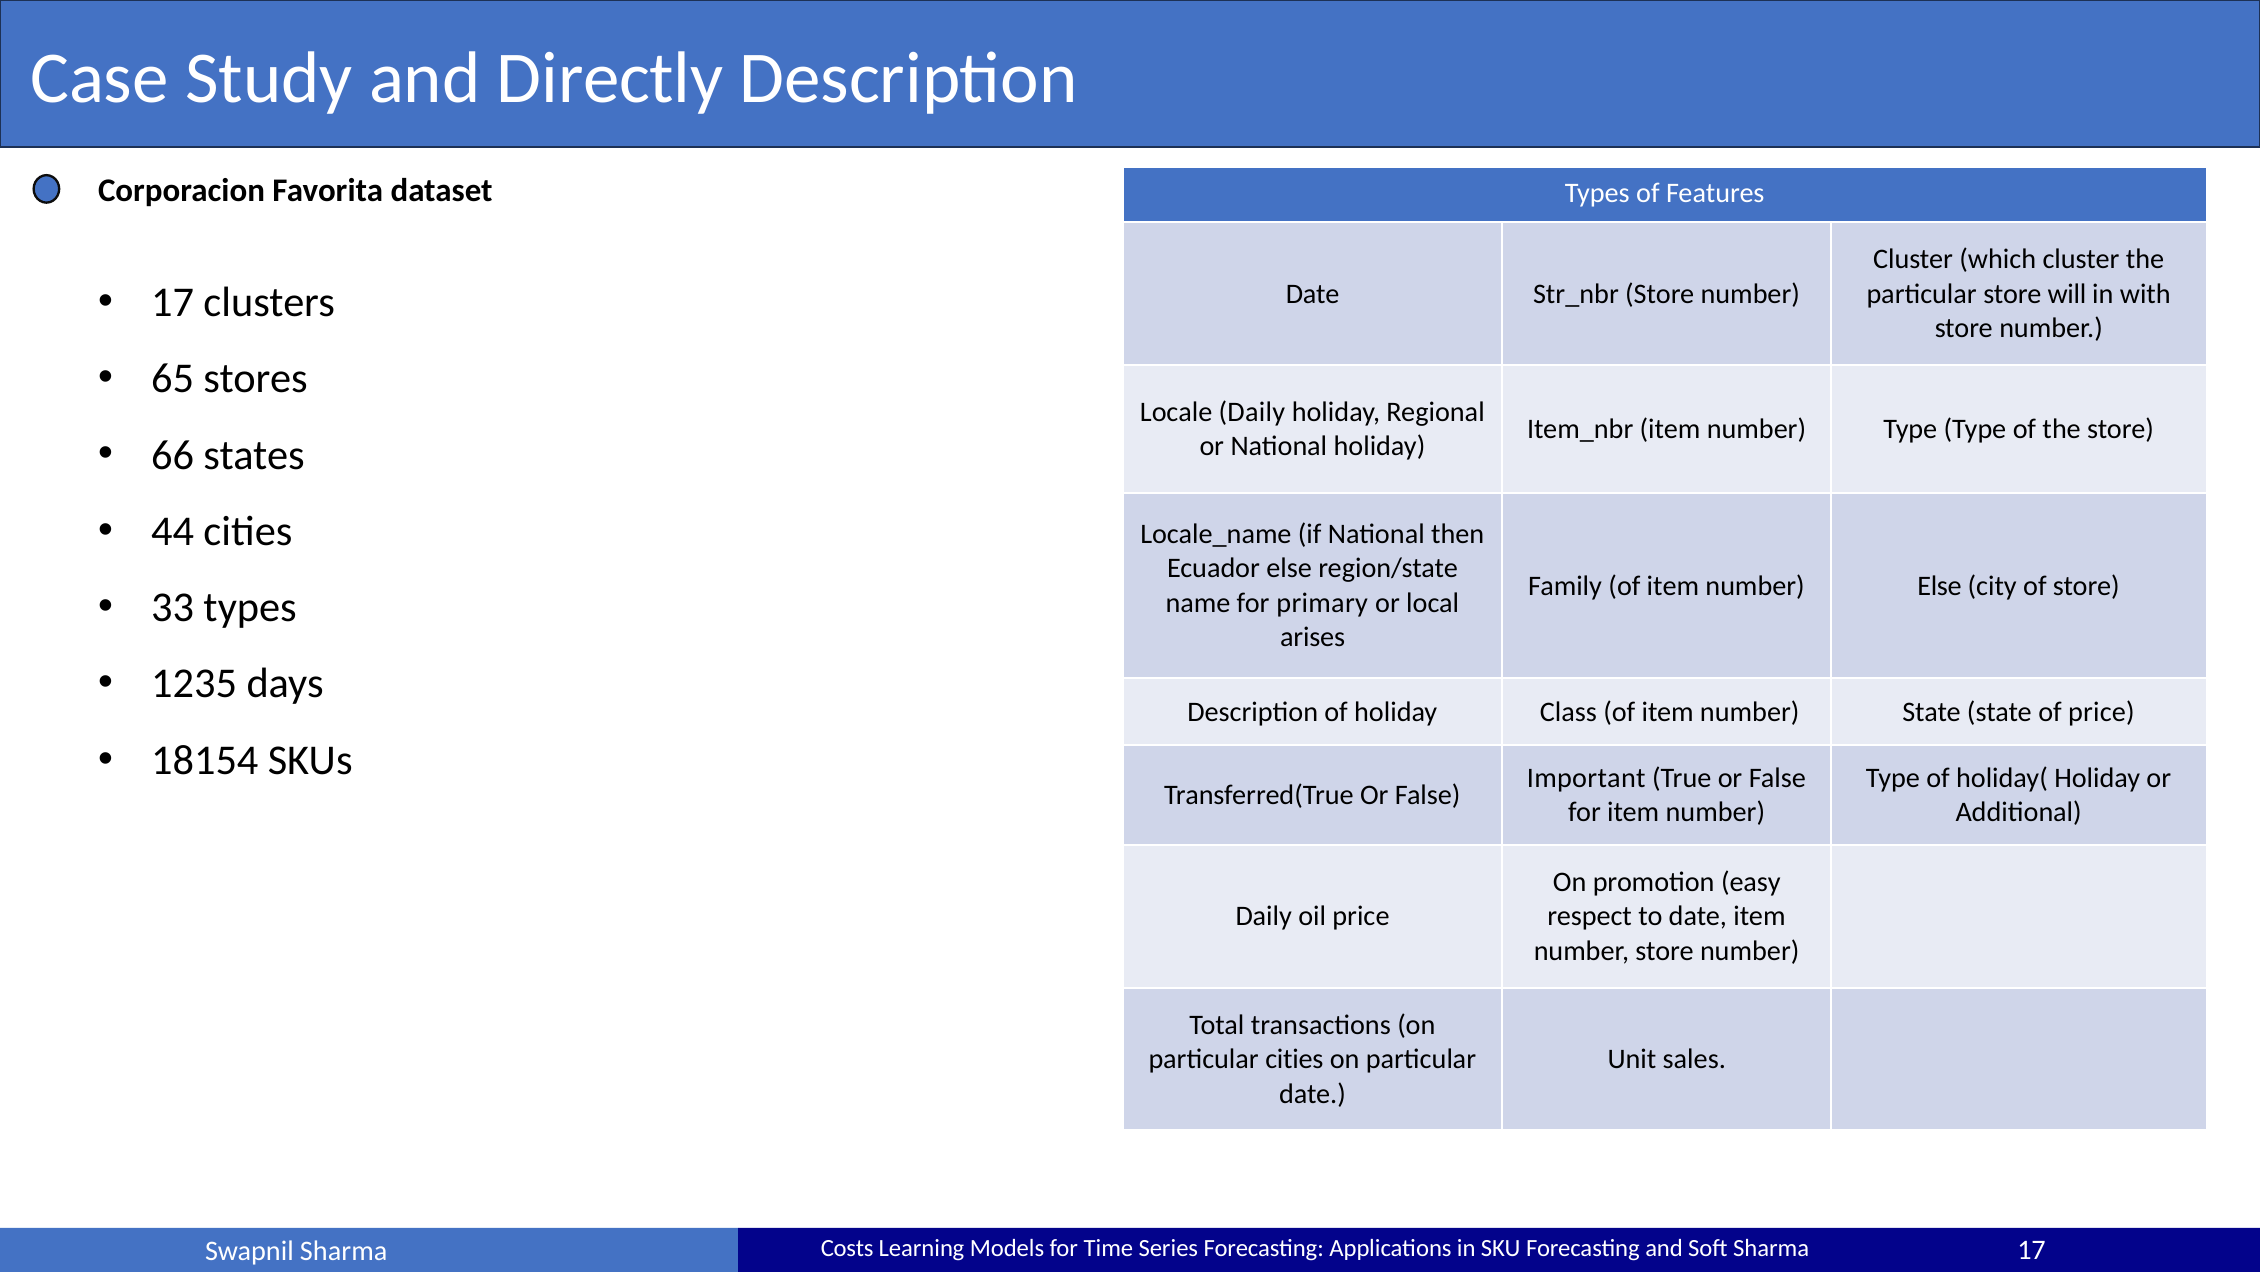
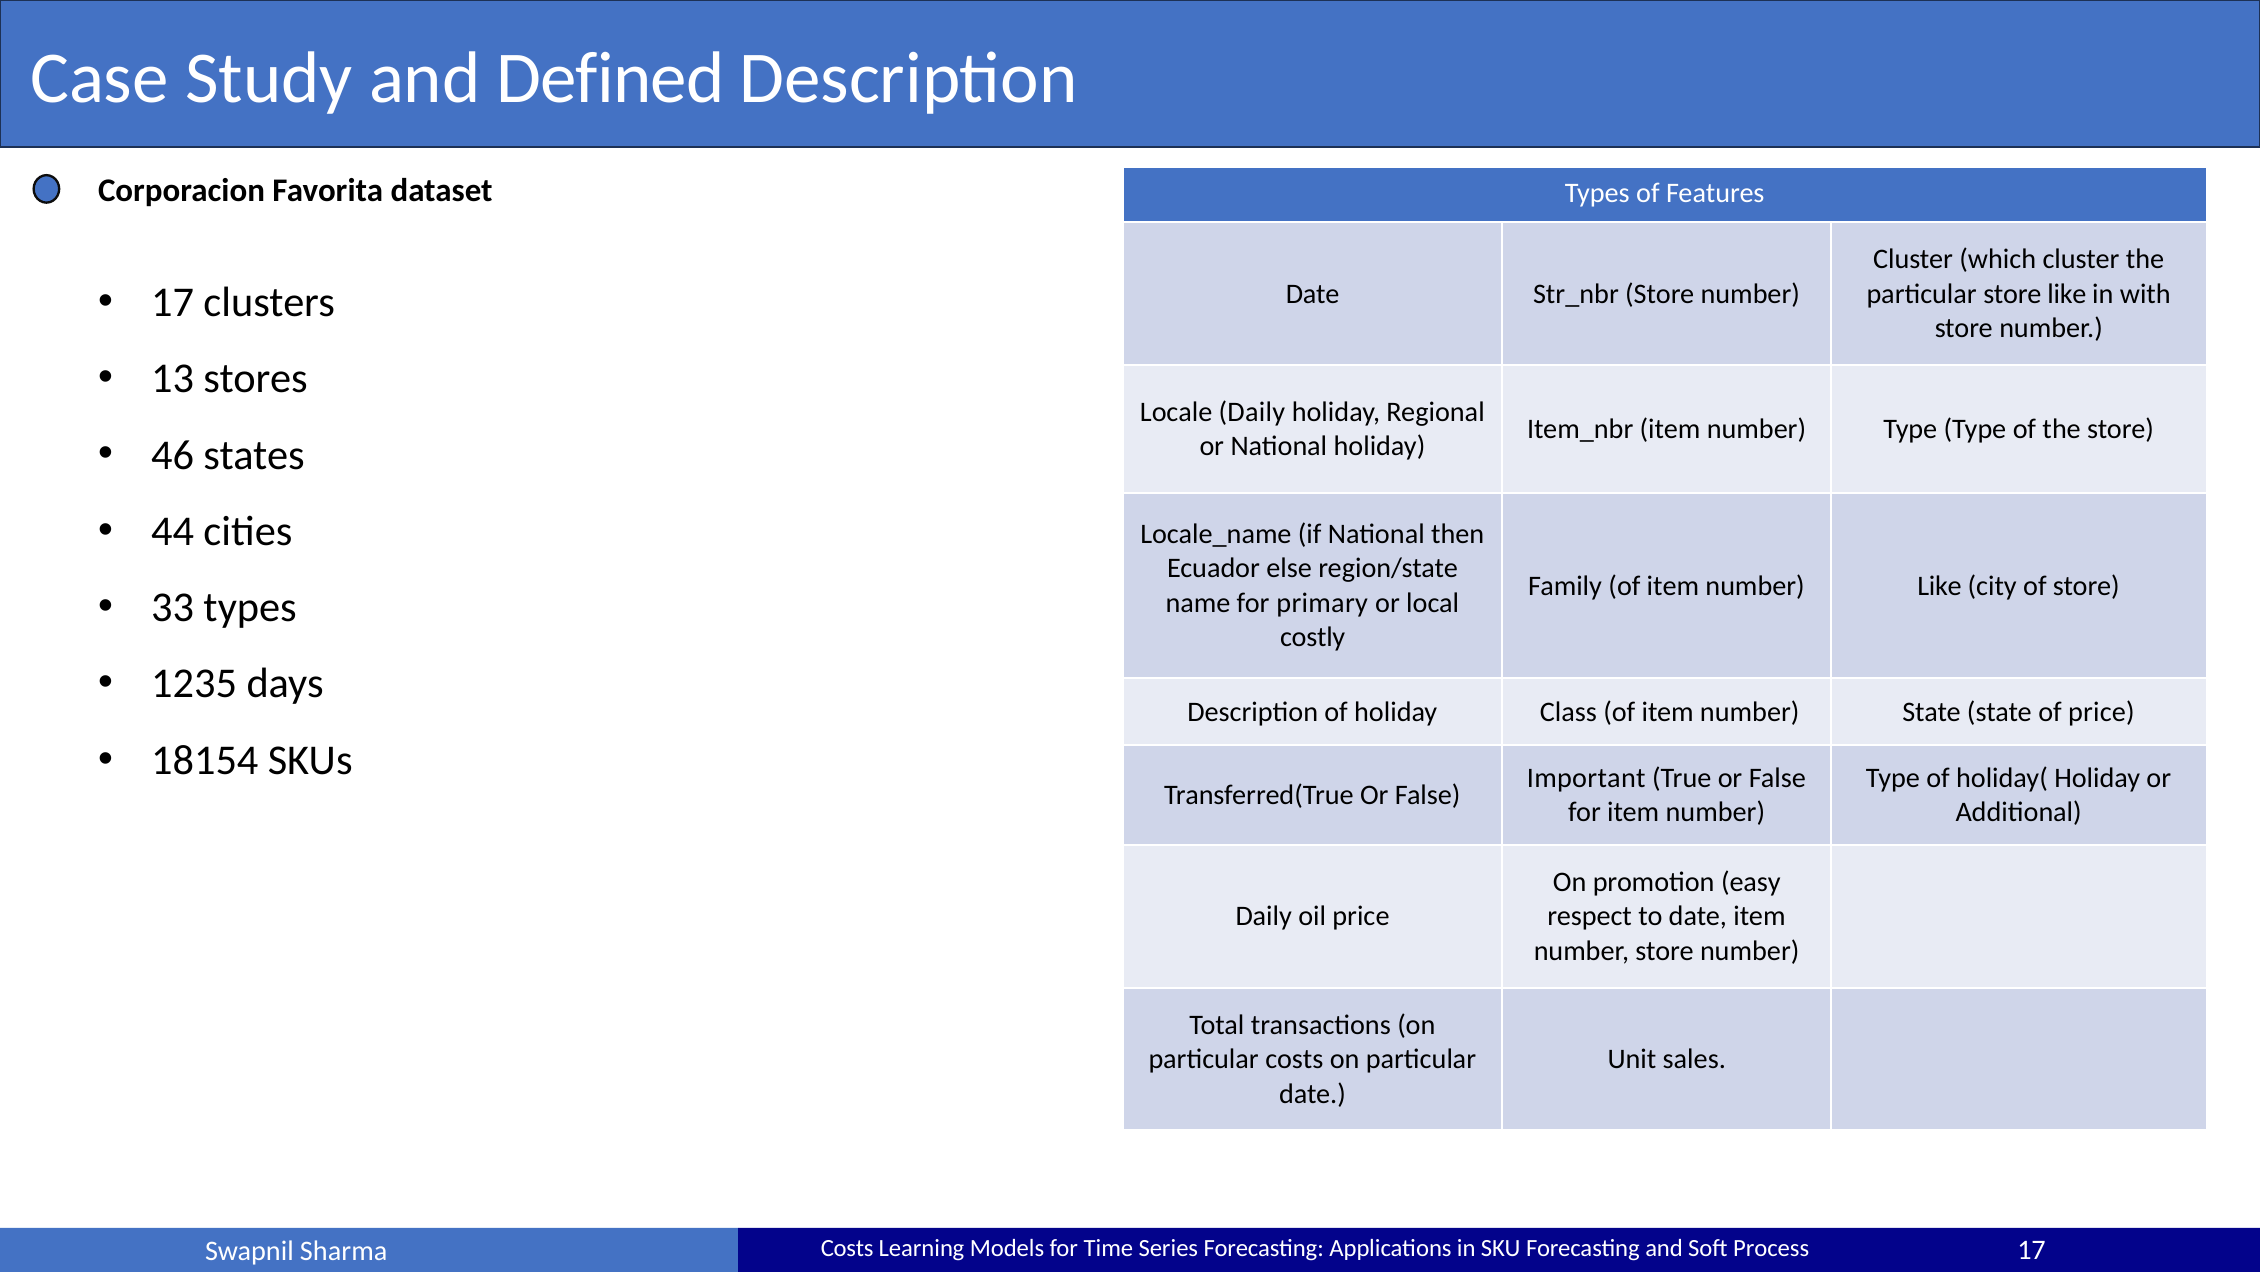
Directly: Directly -> Defined
store will: will -> like
65: 65 -> 13
66: 66 -> 46
number Else: Else -> Like
arises: arises -> costly
particular cities: cities -> costs
Soft Sharma: Sharma -> Process
